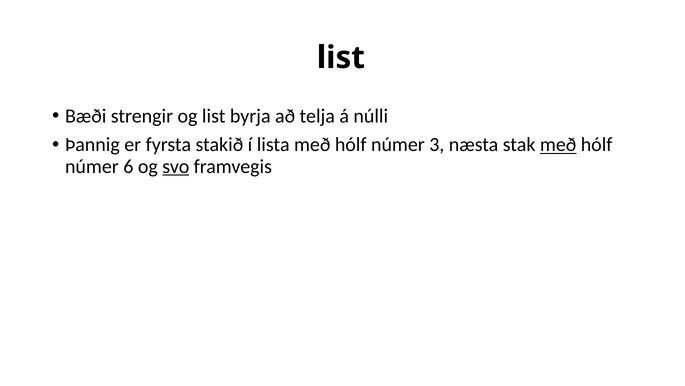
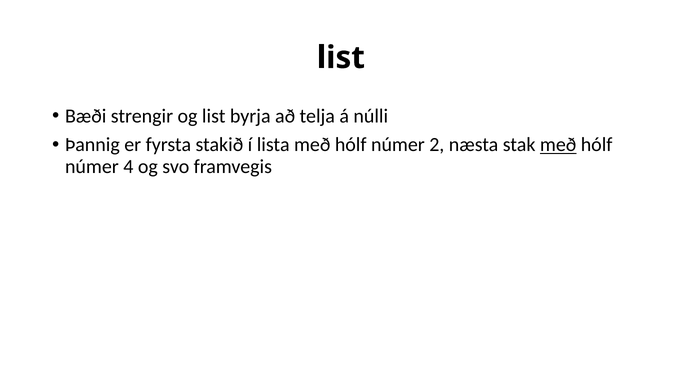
3: 3 -> 2
6: 6 -> 4
svo underline: present -> none
